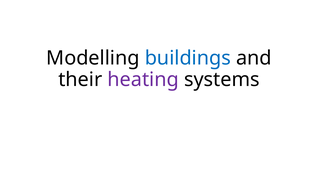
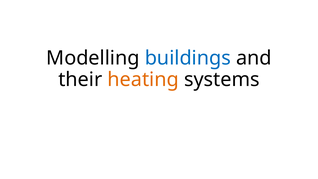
heating colour: purple -> orange
